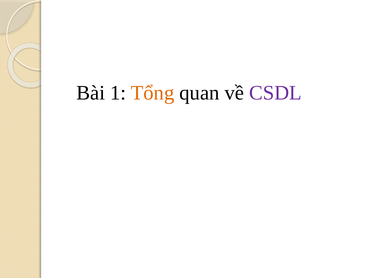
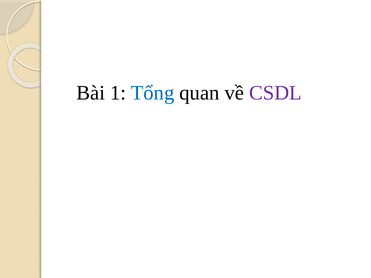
Tổng colour: orange -> blue
